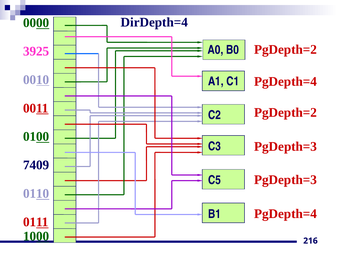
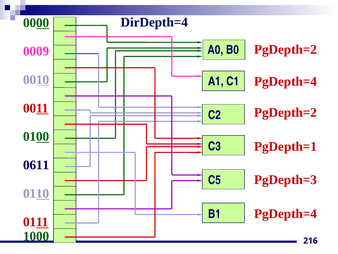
3925: 3925 -> 0009
PgDepth=3 at (286, 146): PgDepth=3 -> PgDepth=1
7409: 7409 -> 0611
